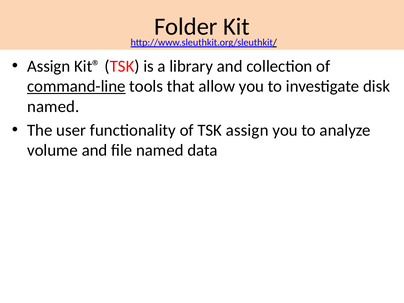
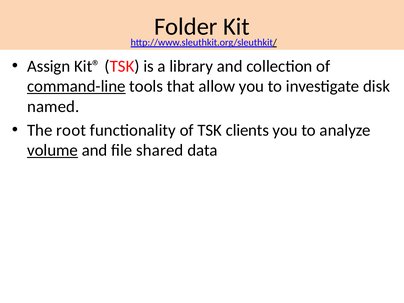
user: user -> root
TSK assign: assign -> clients
volume underline: none -> present
file named: named -> shared
